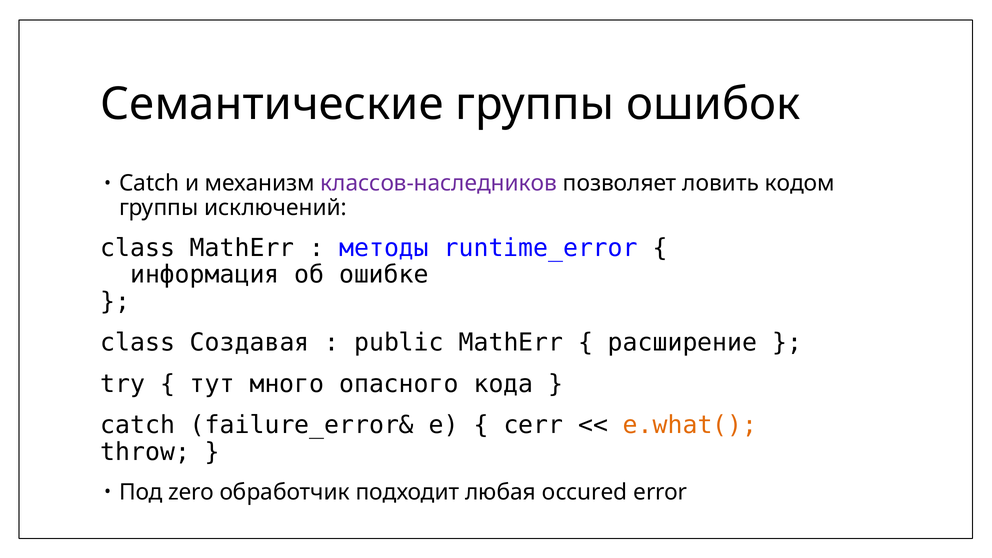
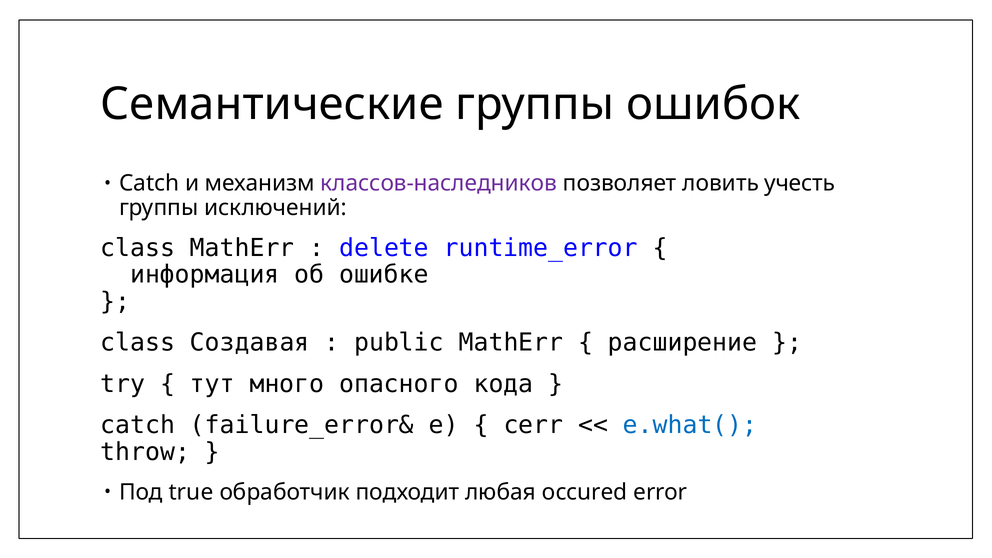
кодом: кодом -> учесть
методы: методы -> delete
e.what( colour: orange -> blue
zero: zero -> true
